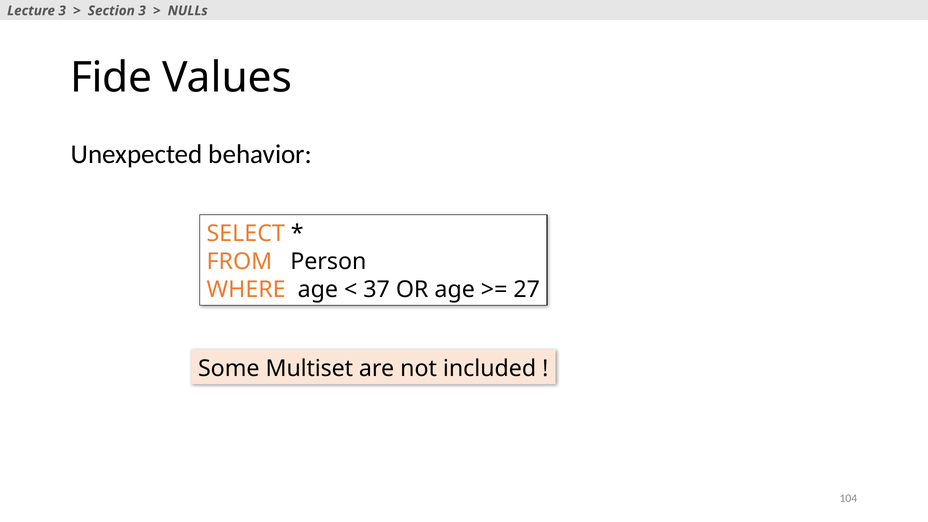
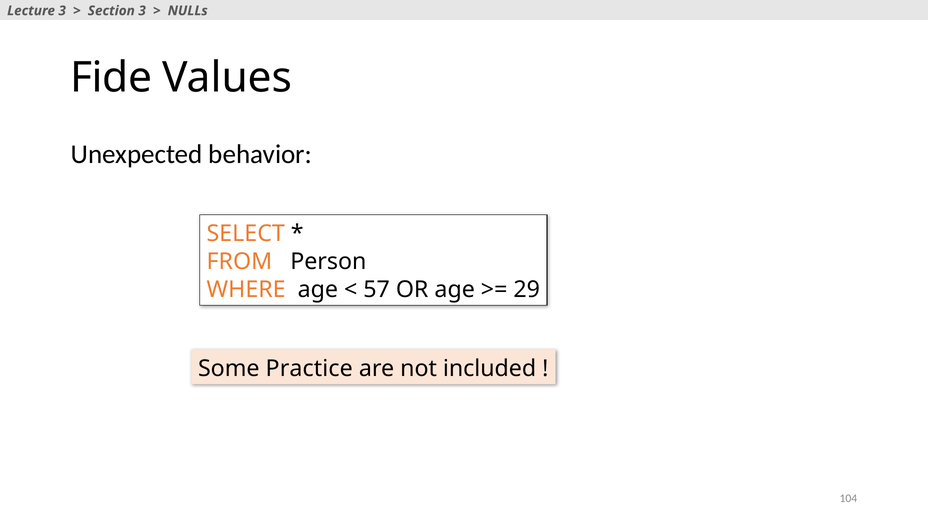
37: 37 -> 57
27: 27 -> 29
Multiset: Multiset -> Practice
